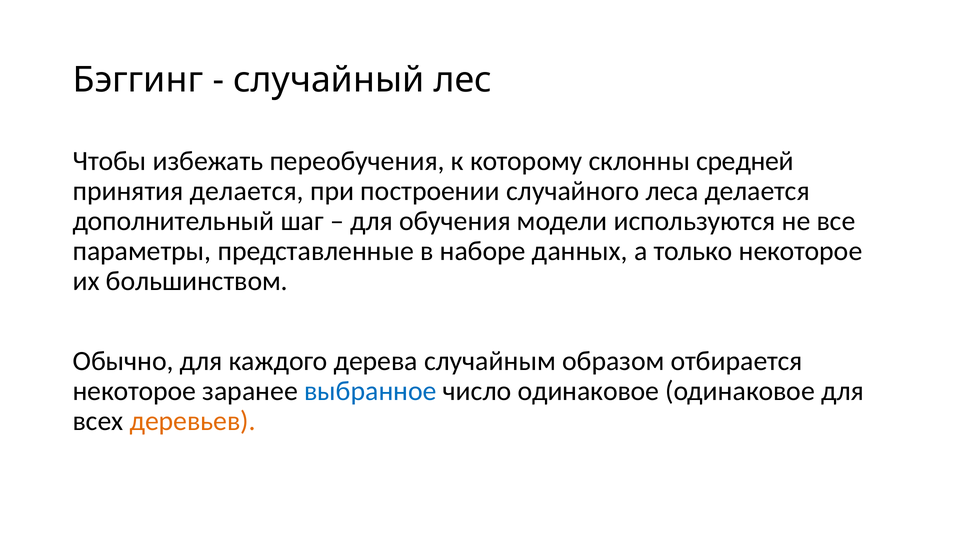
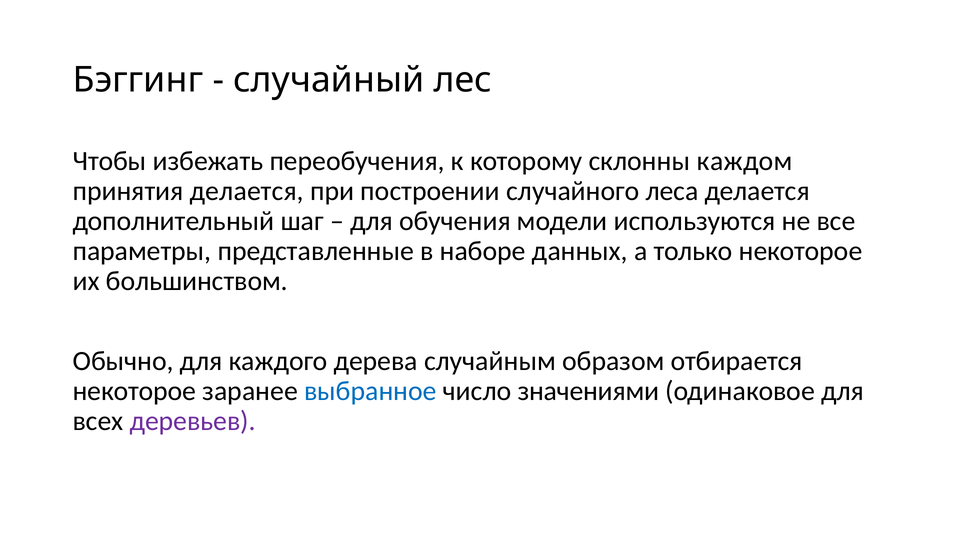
средней: средней -> каждом
число одинаковое: одинаковое -> значениями
деревьев colour: orange -> purple
